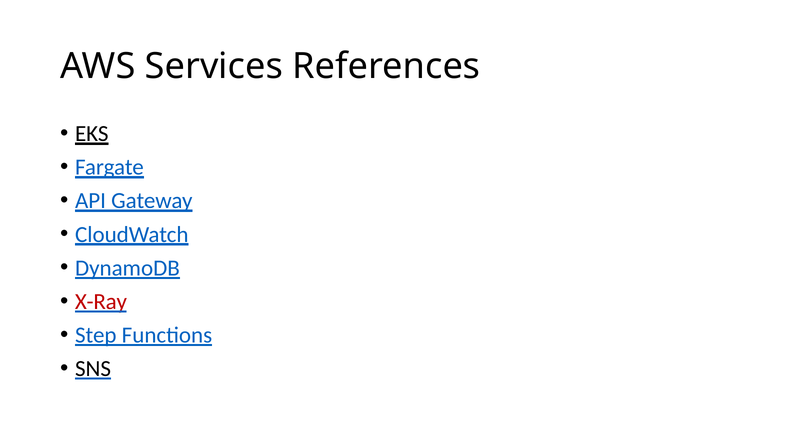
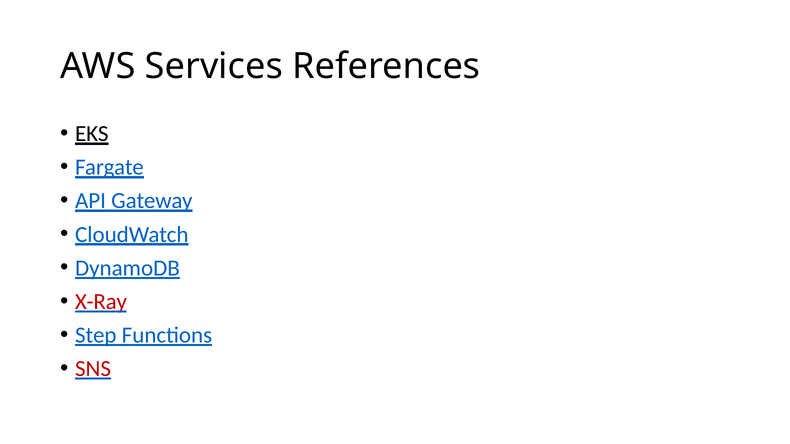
SNS colour: black -> red
